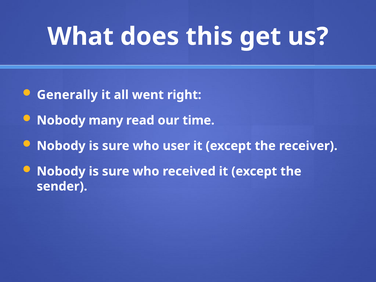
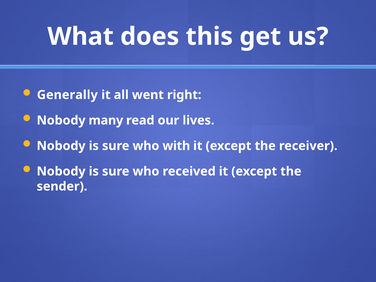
time: time -> lives
user: user -> with
